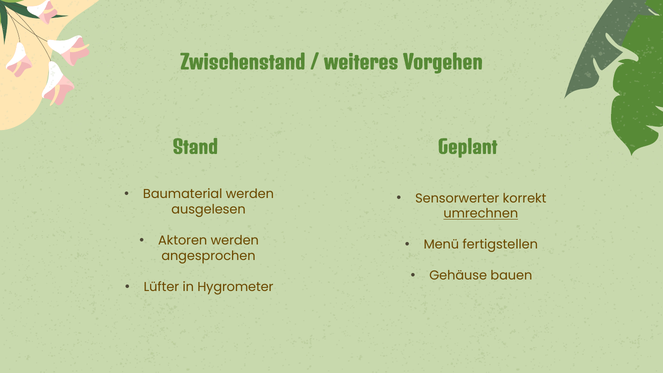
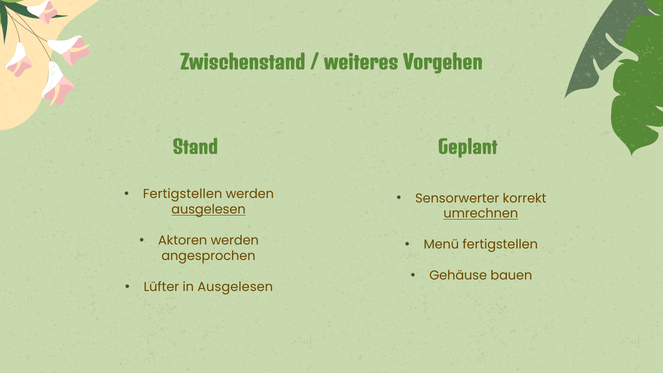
Baumaterial at (183, 194): Baumaterial -> Fertigstellen
ausgelesen at (209, 210) underline: none -> present
in Hygrometer: Hygrometer -> Ausgelesen
